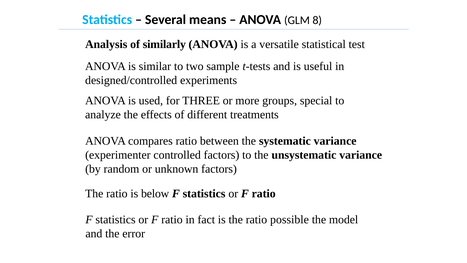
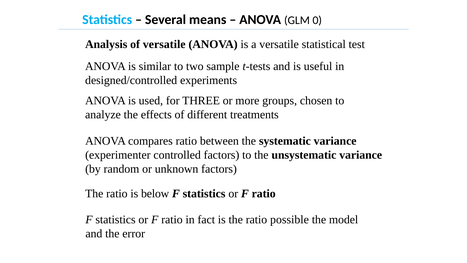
8: 8 -> 0
of similarly: similarly -> versatile
special: special -> chosen
